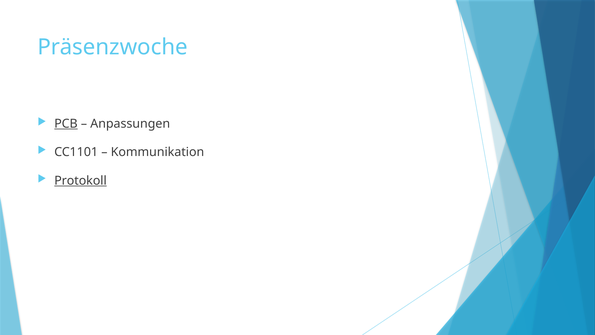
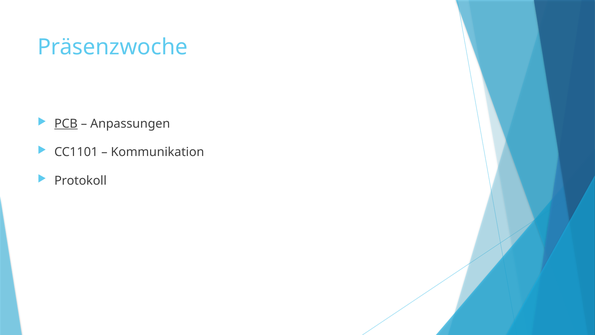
Protokoll underline: present -> none
